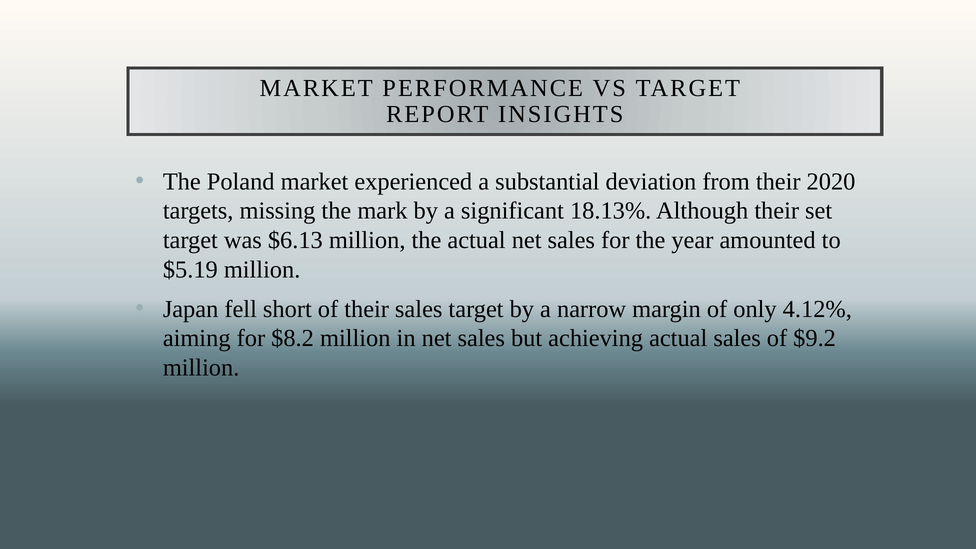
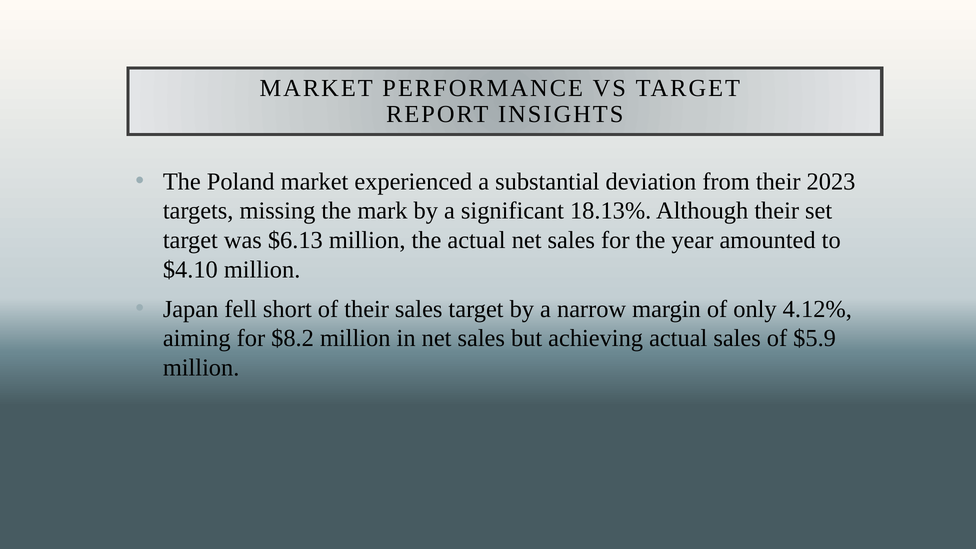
2020: 2020 -> 2023
$5.19: $5.19 -> $4.10
$9.2: $9.2 -> $5.9
